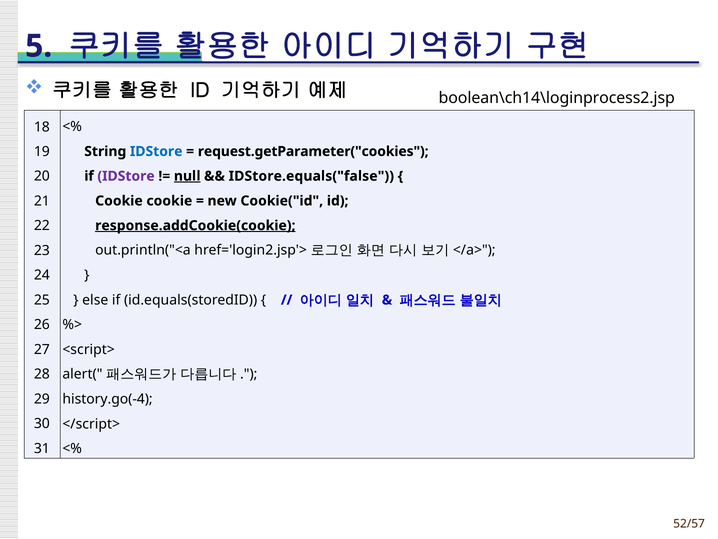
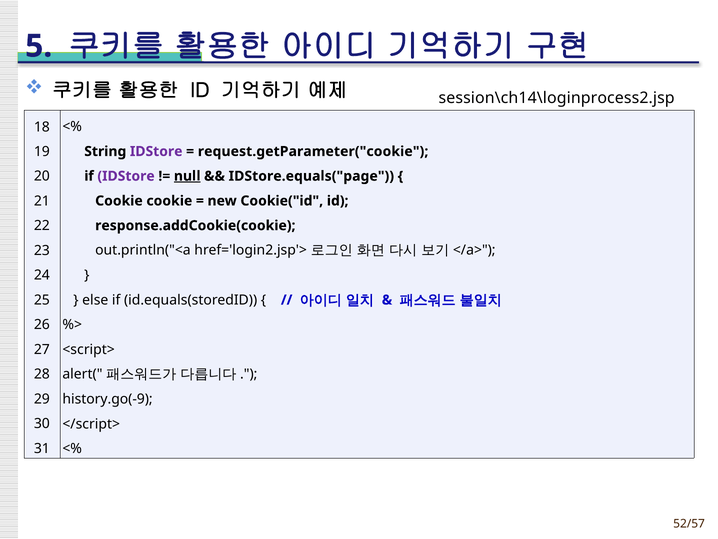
boolean\ch14\loginprocess2.jsp: boolean\ch14\loginprocess2.jsp -> session\ch14\loginprocess2.jsp
IDStore at (156, 151) colour: blue -> purple
request.getParameter("cookies: request.getParameter("cookies -> request.getParameter("cookie
IDStore.equals("false: IDStore.equals("false -> IDStore.equals("page
response.addCookie(cookie underline: present -> none
history.go(-4: history.go(-4 -> history.go(-9
